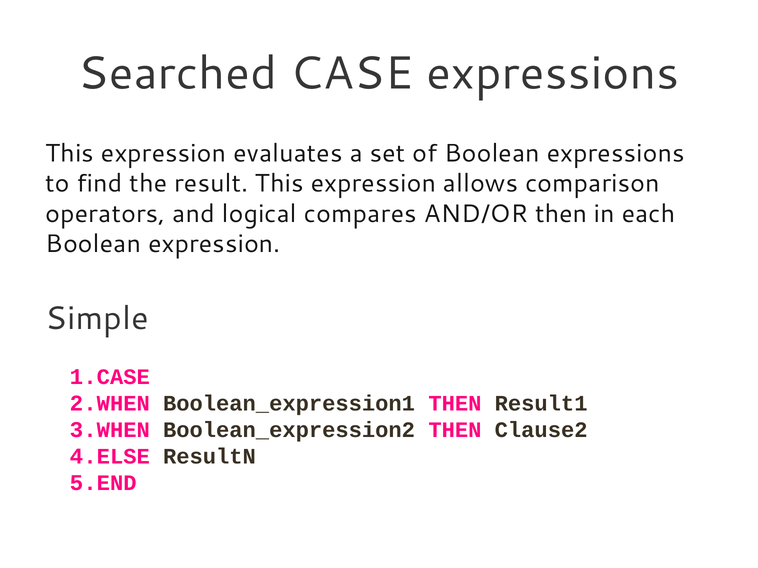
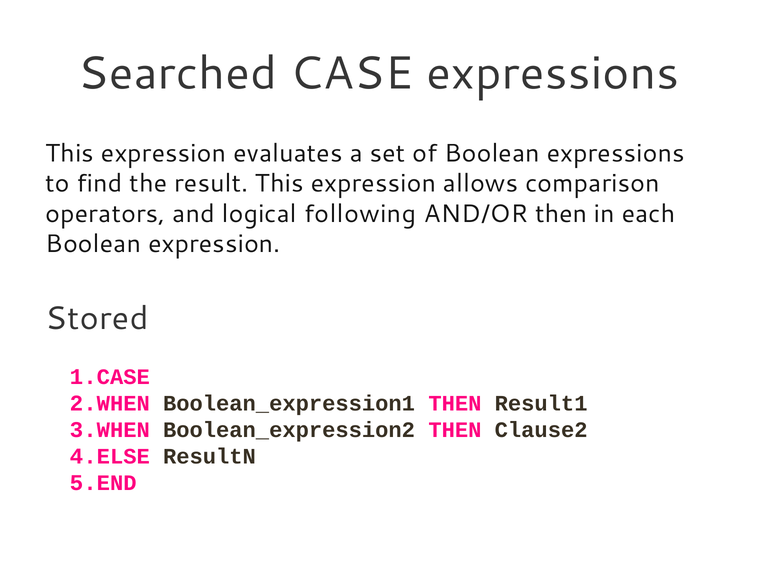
compares: compares -> following
Simple: Simple -> Stored
